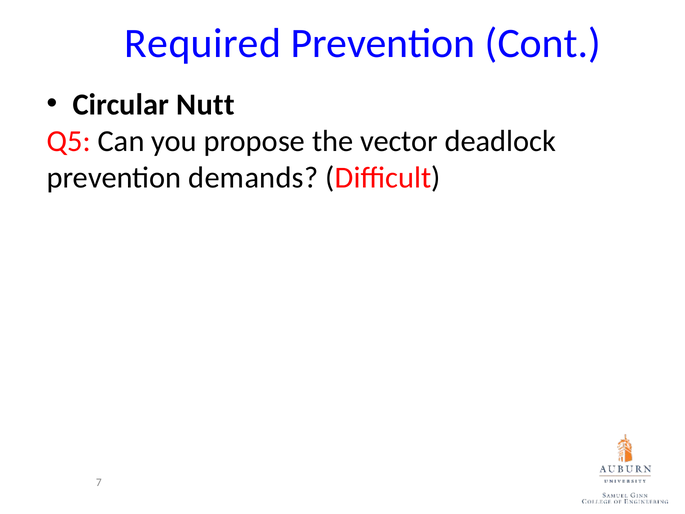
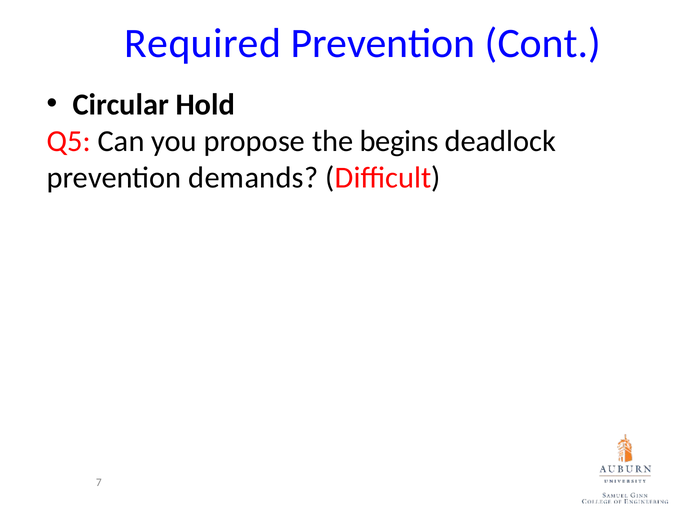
Nutt: Nutt -> Hold
vector: vector -> begins
